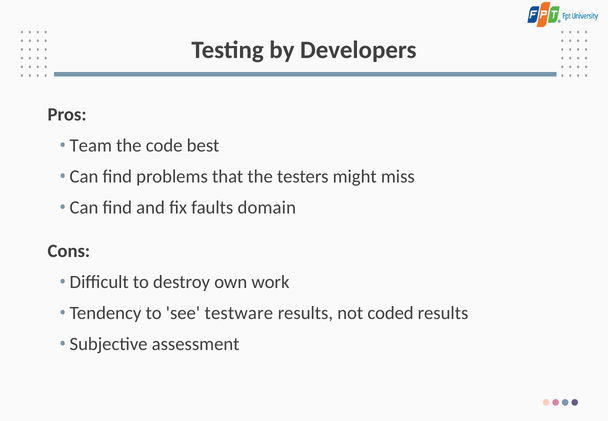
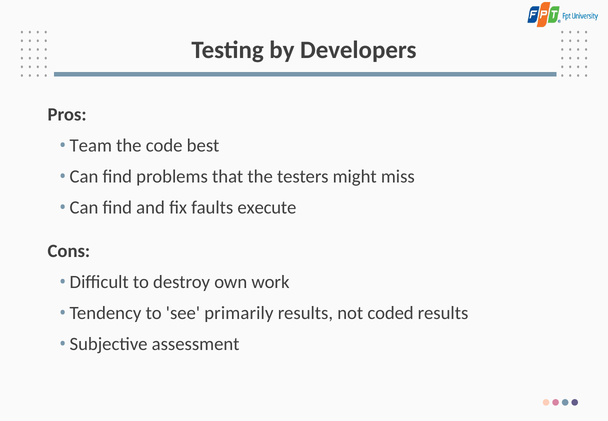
domain: domain -> execute
testware: testware -> primarily
